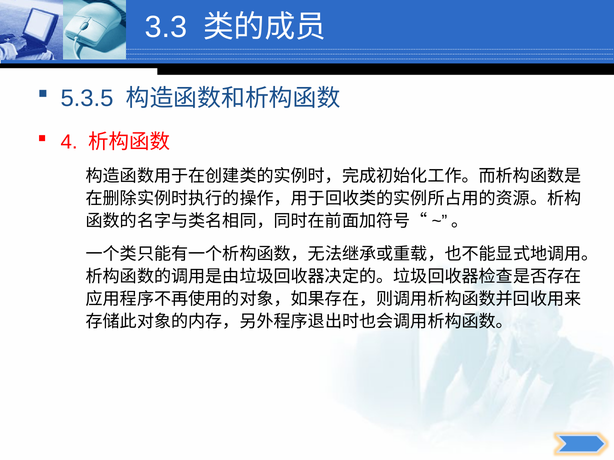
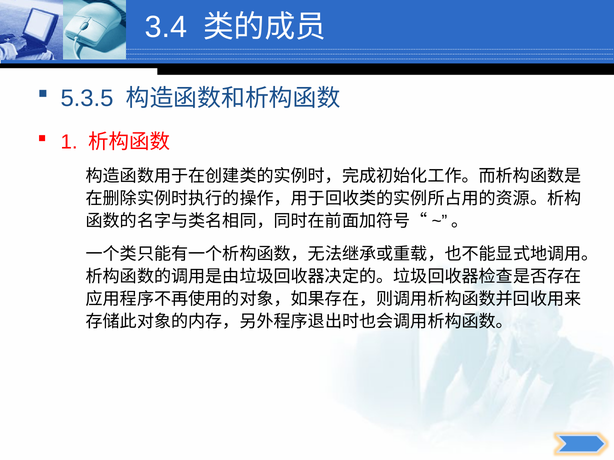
3.3: 3.3 -> 3.4
4: 4 -> 1
